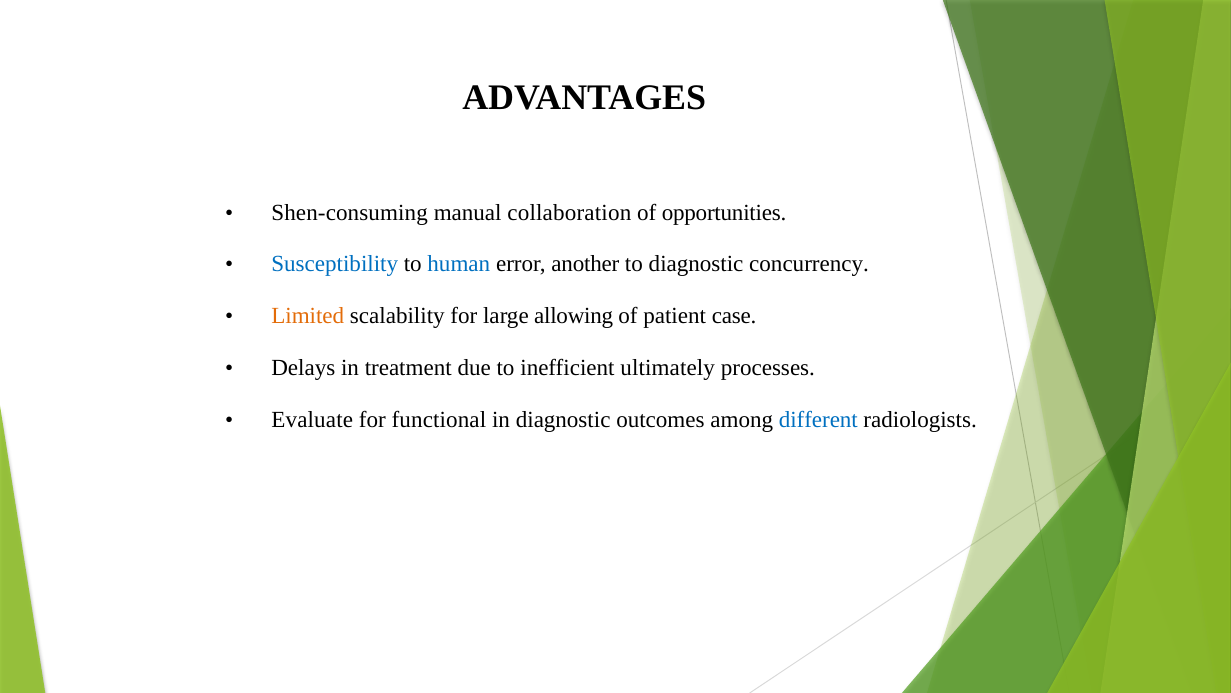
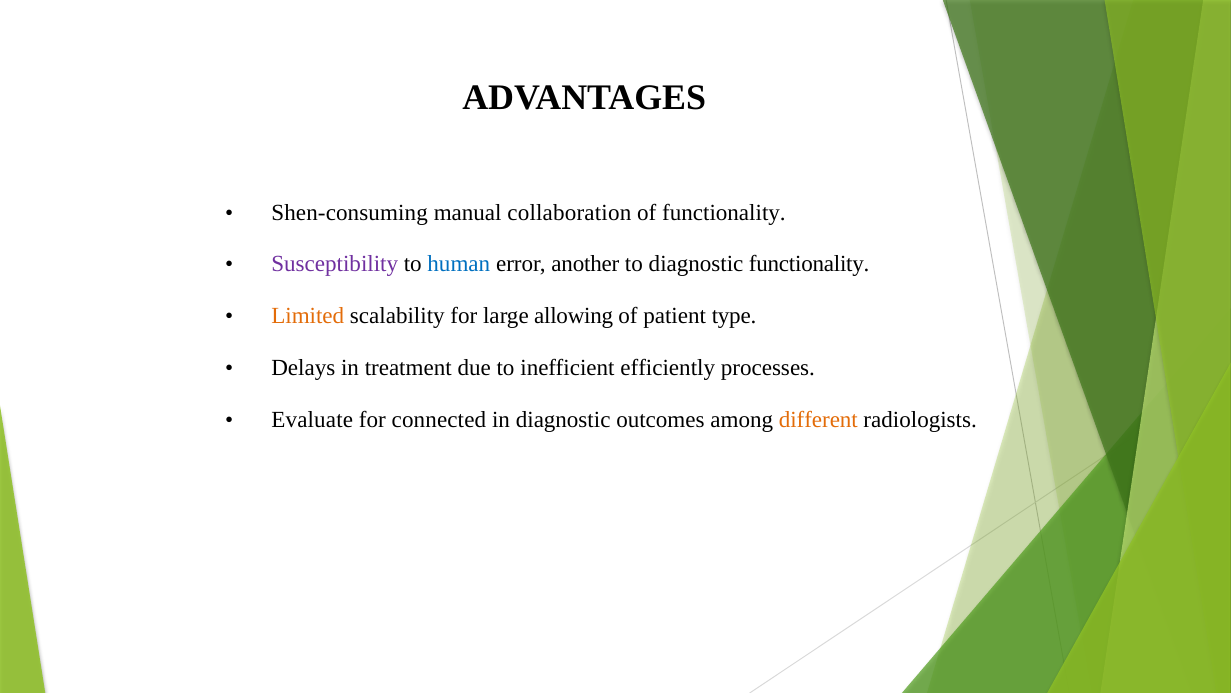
of opportunities: opportunities -> functionality
Susceptibility colour: blue -> purple
diagnostic concurrency: concurrency -> functionality
case: case -> type
ultimately: ultimately -> efficiently
functional: functional -> connected
different colour: blue -> orange
